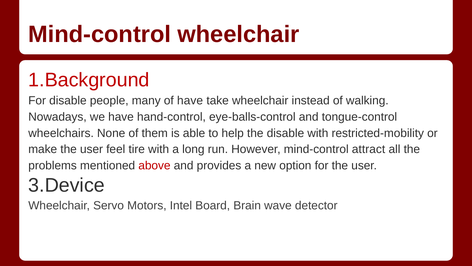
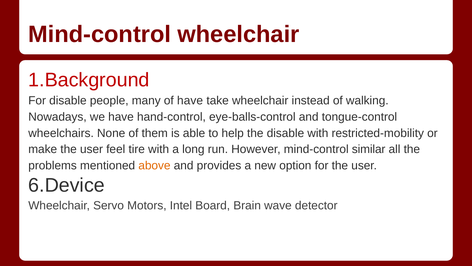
attract: attract -> similar
above colour: red -> orange
3.Device: 3.Device -> 6.Device
